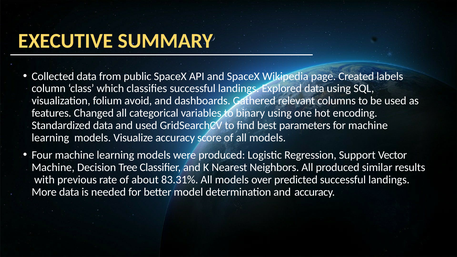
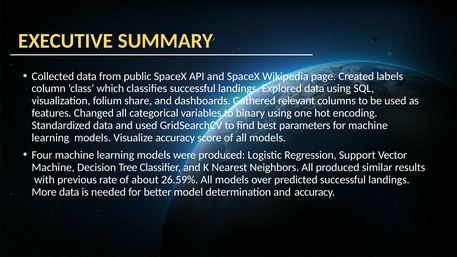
avoid: avoid -> share
83.31%: 83.31% -> 26.59%
